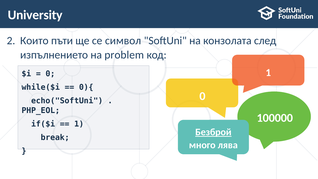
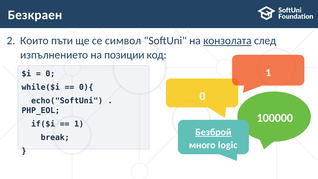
University: University -> Безкраен
конзолата underline: none -> present
problem: problem -> позиции
лява: лява -> logic
